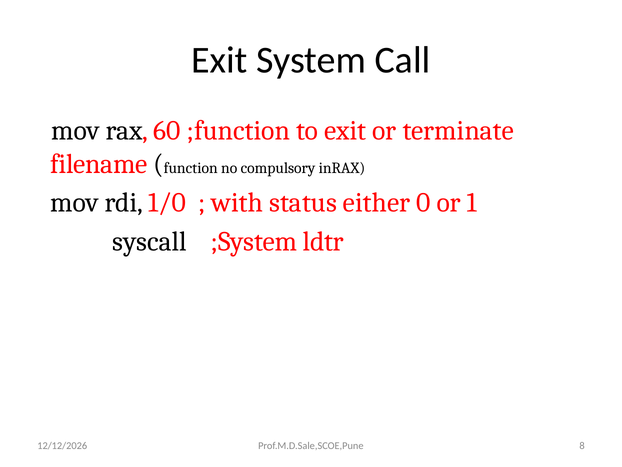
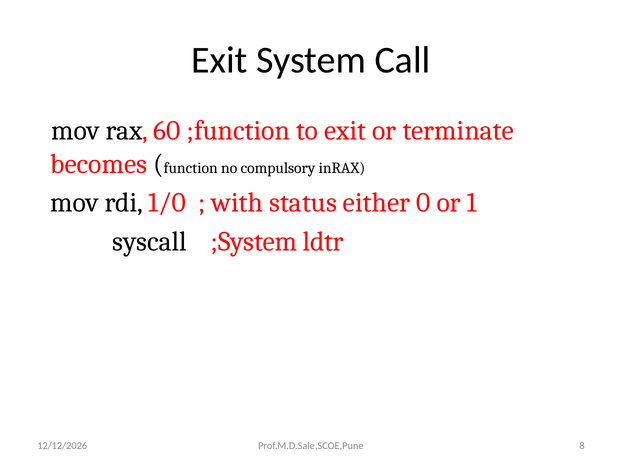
filename: filename -> becomes
